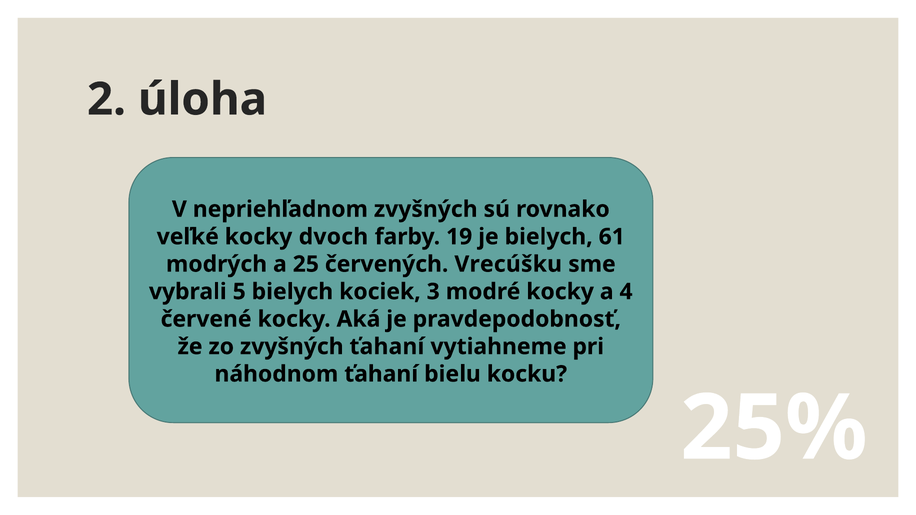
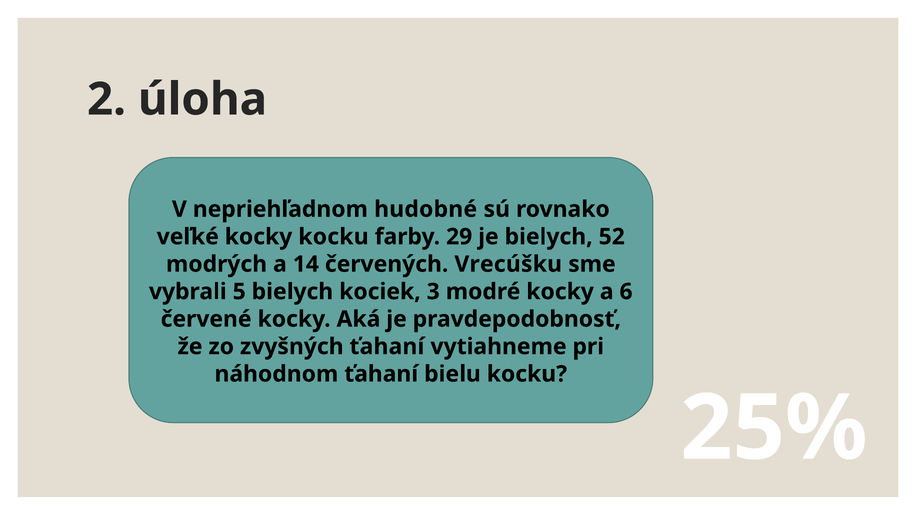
nepriehľadnom zvyšných: zvyšných -> hudobné
kocky dvoch: dvoch -> kocku
19: 19 -> 29
61: 61 -> 52
25: 25 -> 14
4: 4 -> 6
